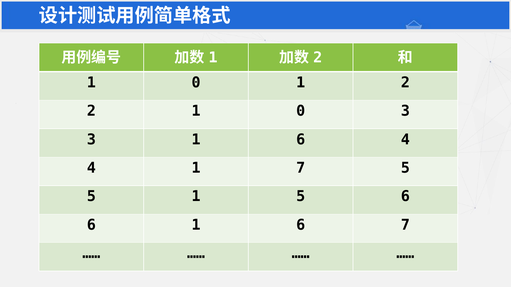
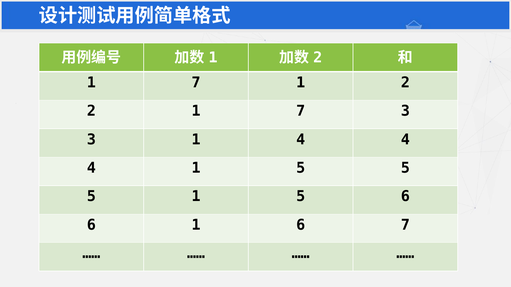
0 at (196, 83): 0 -> 7
2 1 0: 0 -> 7
3 1 6: 6 -> 4
4 1 7: 7 -> 5
